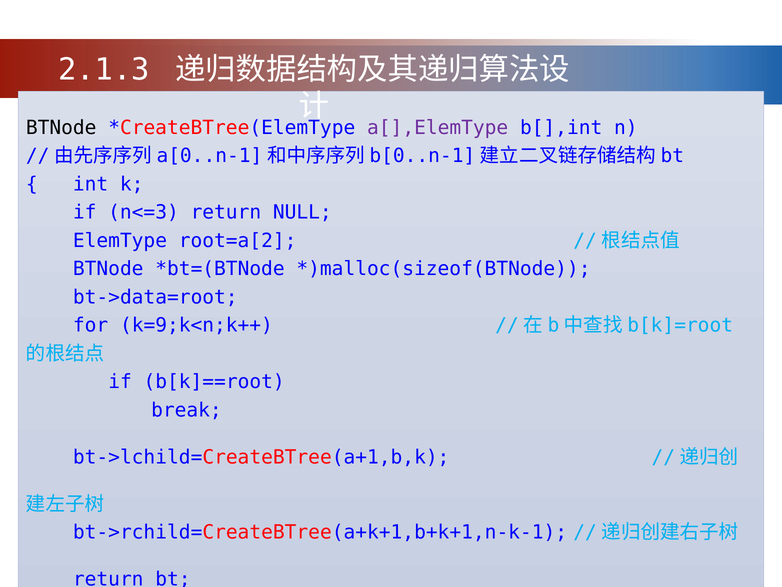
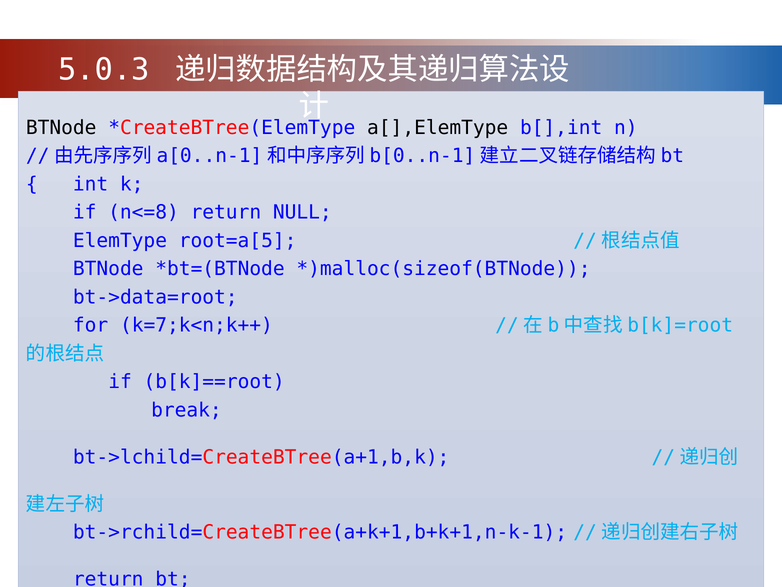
2.1.3: 2.1.3 -> 5.0.3
a[],ElemType colour: purple -> black
n<=3: n<=3 -> n<=8
root=a[2: root=a[2 -> root=a[5
k=9;k<n;k++: k=9;k<n;k++ -> k=7;k<n;k++
